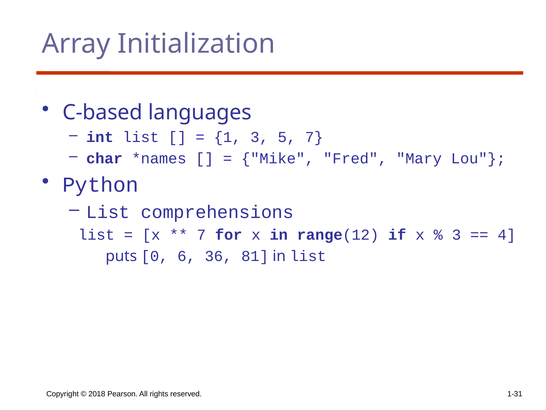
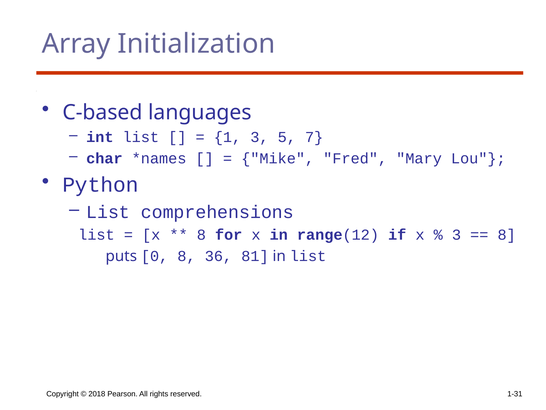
7 at (201, 235): 7 -> 8
4 at (507, 235): 4 -> 8
0 6: 6 -> 8
